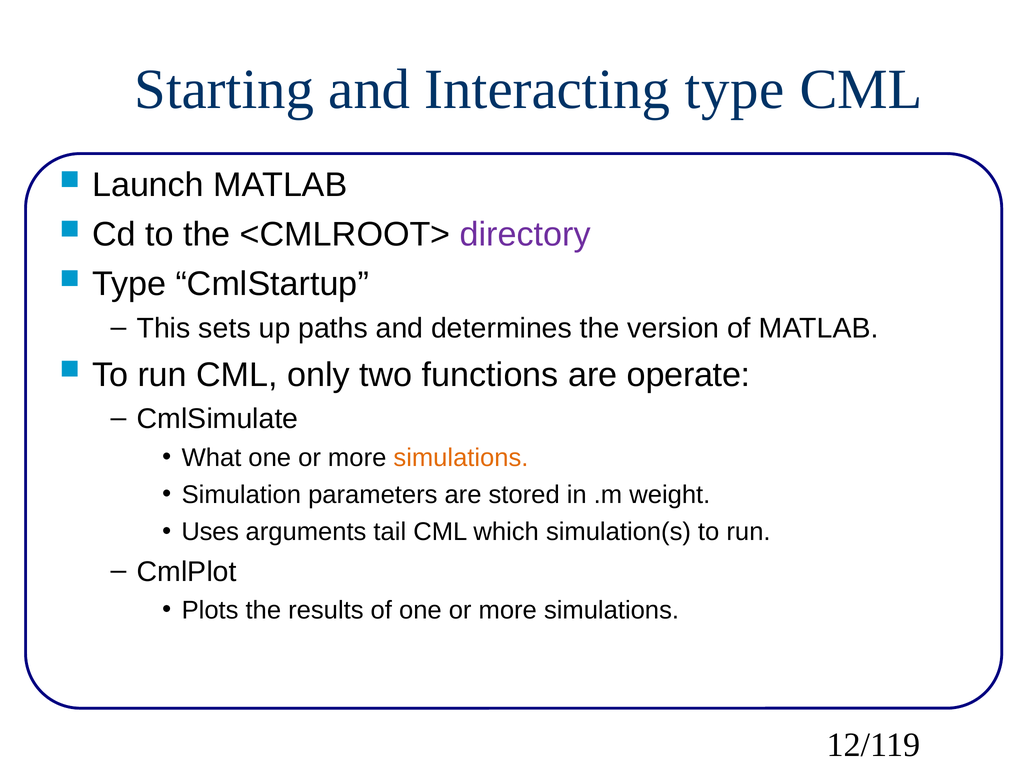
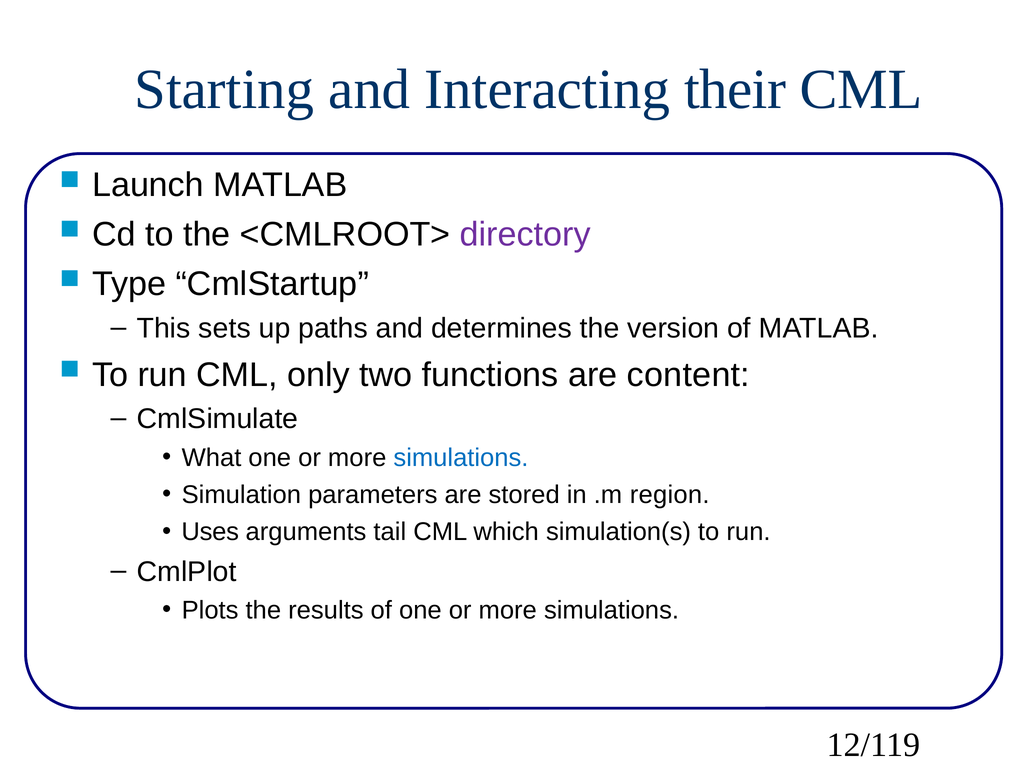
Interacting type: type -> their
operate: operate -> content
simulations at (461, 458) colour: orange -> blue
weight: weight -> region
